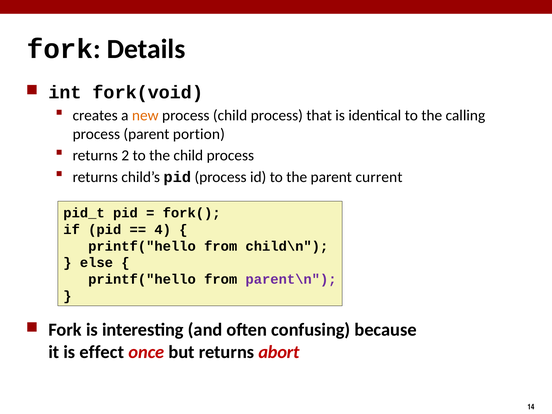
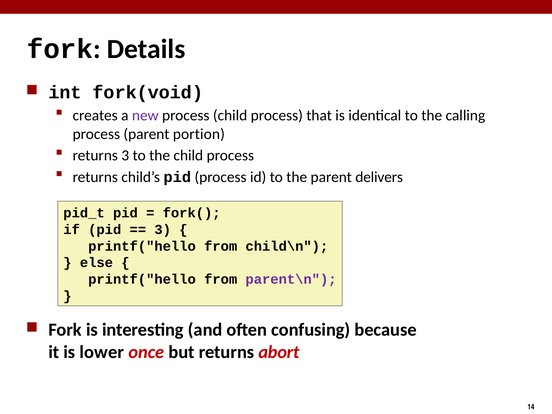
new colour: orange -> purple
returns 2: 2 -> 3
current: current -> delivers
4 at (163, 230): 4 -> 3
effect: effect -> lower
